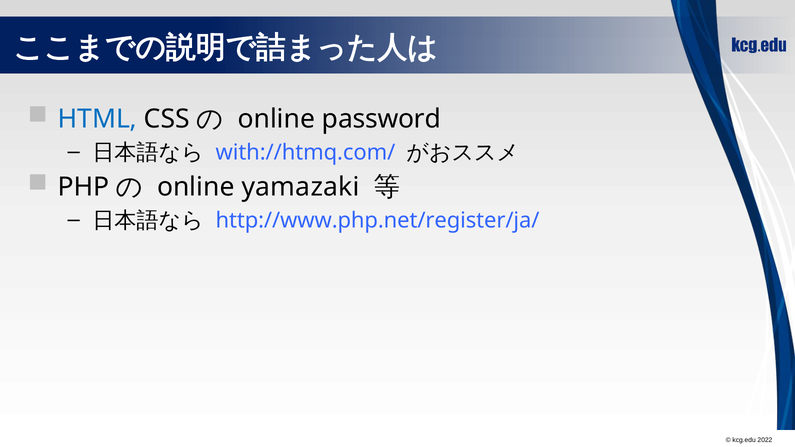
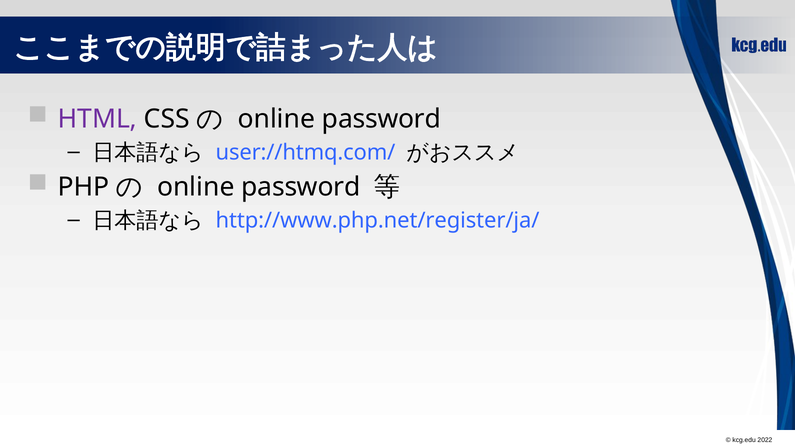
HTML colour: blue -> purple
with://htmq.com/: with://htmq.com/ -> user://htmq.com/
yamazaki at (301, 187): yamazaki -> password
